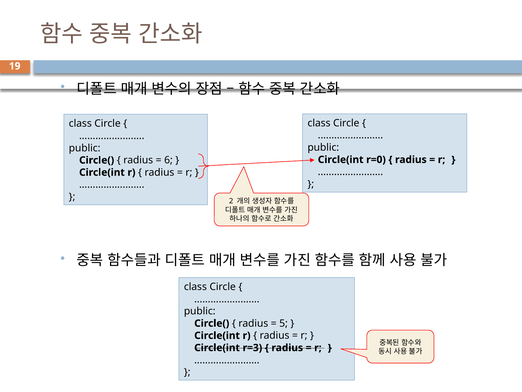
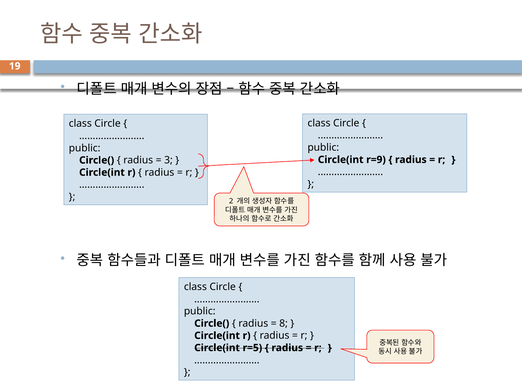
r=0: r=0 -> r=9
6: 6 -> 3
5: 5 -> 8
r=3: r=3 -> r=5
